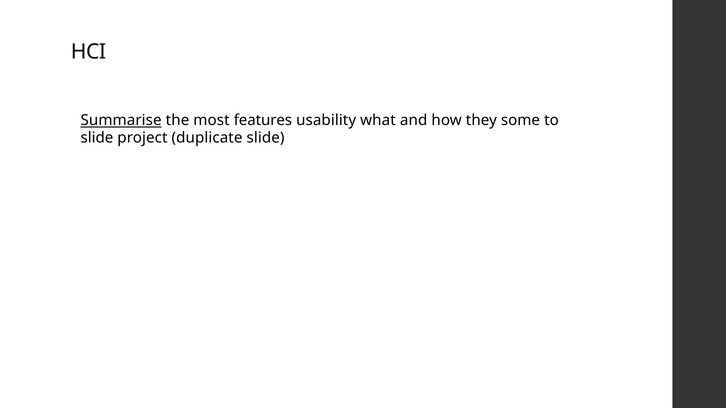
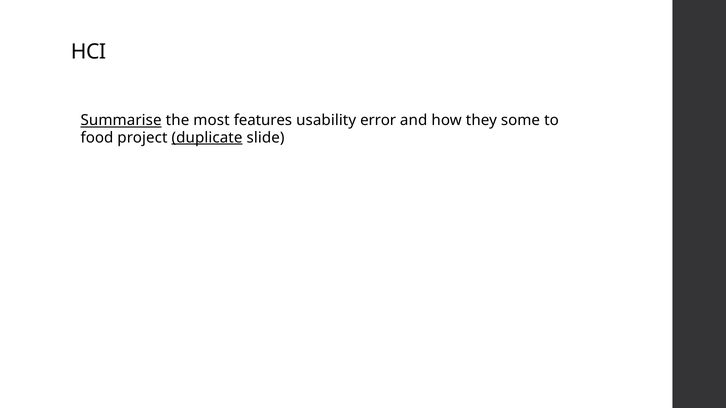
what: what -> error
slide at (97, 138): slide -> food
duplicate underline: none -> present
